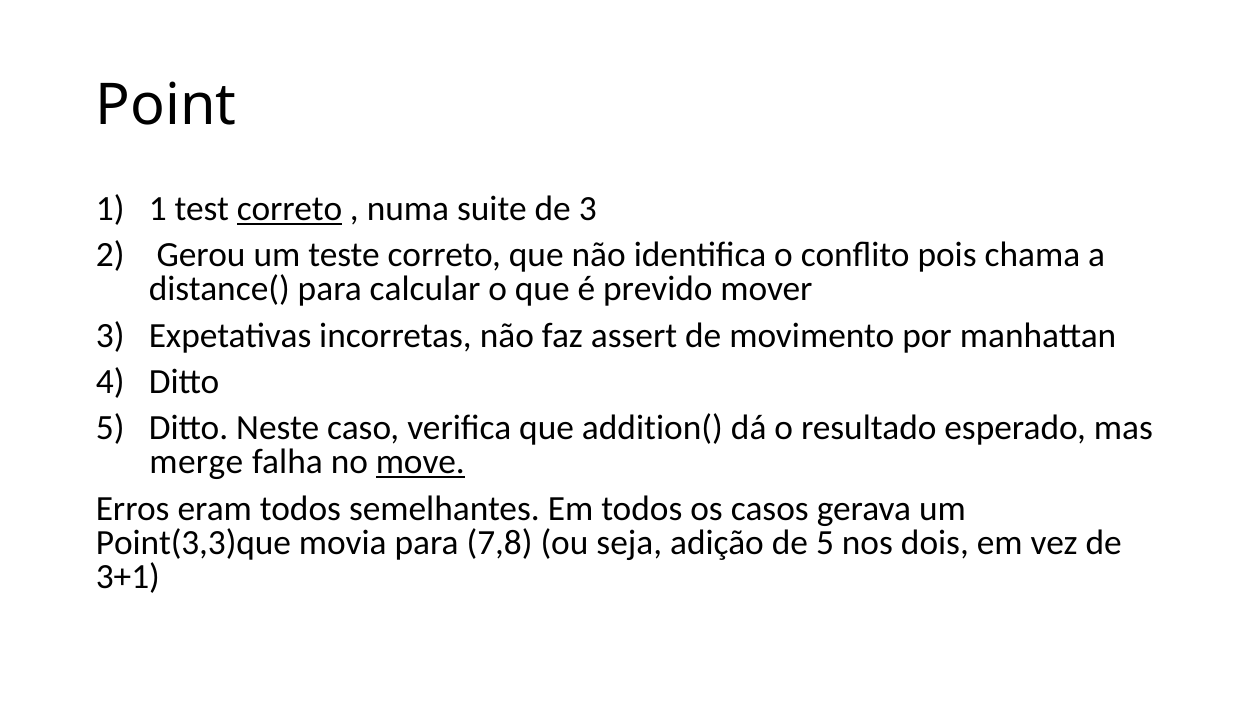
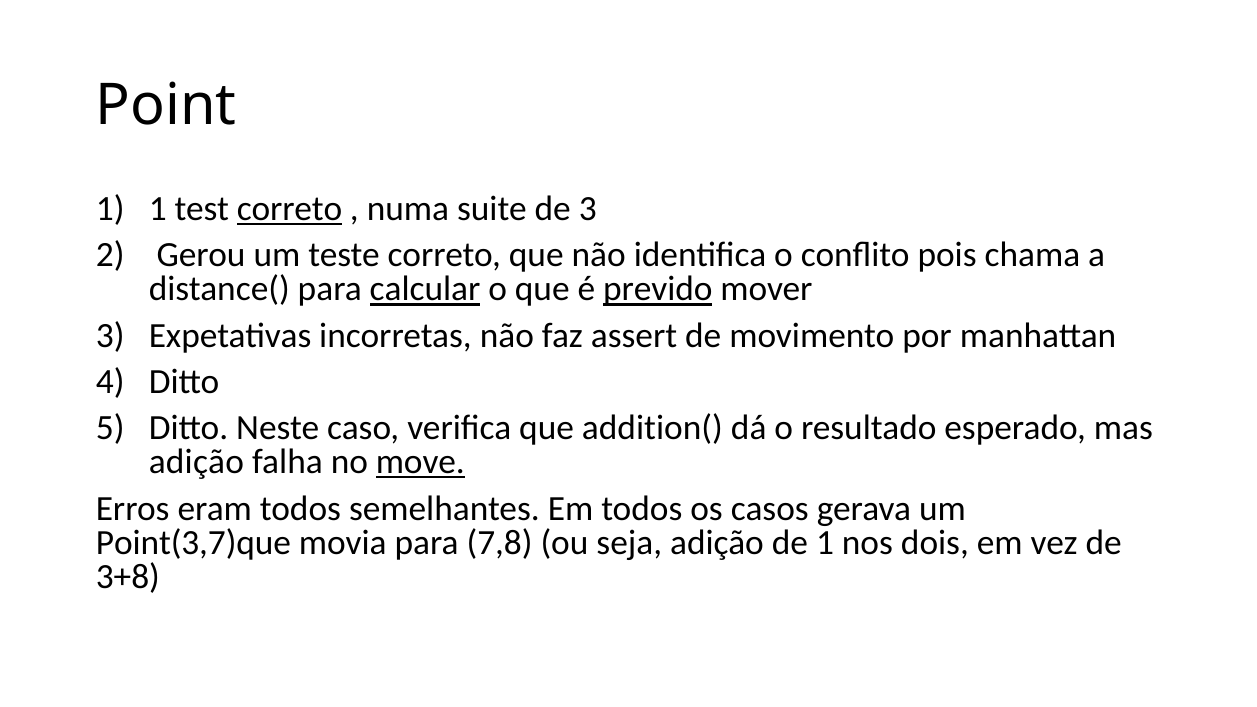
calcular underline: none -> present
prevido underline: none -> present
merge at (196, 462): merge -> adição
Point(3,3)que: Point(3,3)que -> Point(3,7)que
de 5: 5 -> 1
3+1: 3+1 -> 3+8
